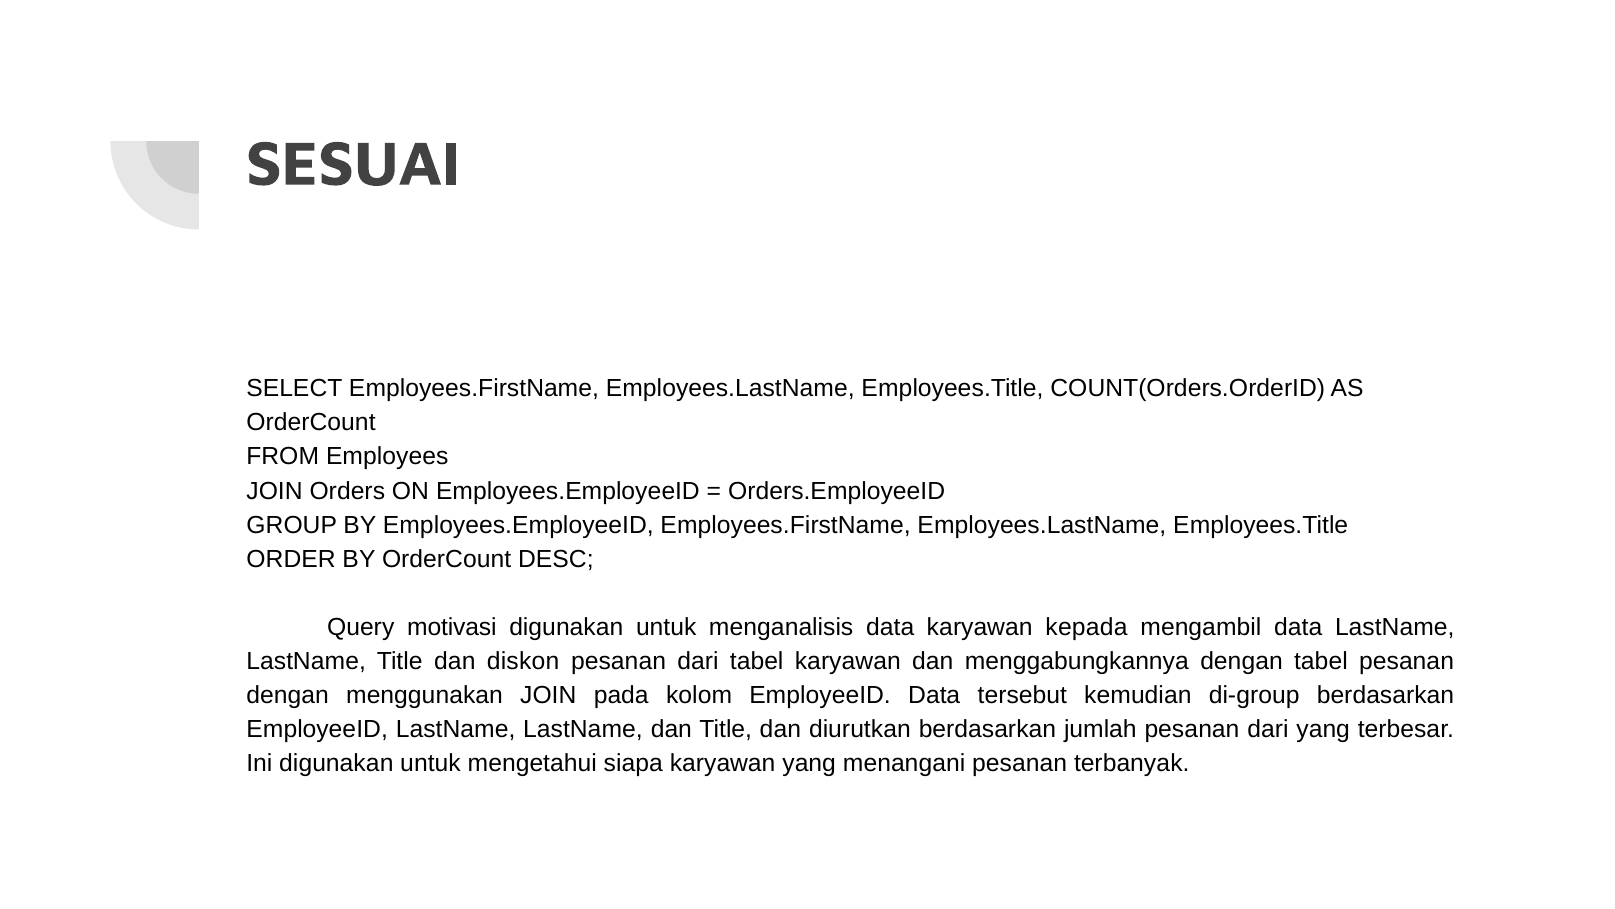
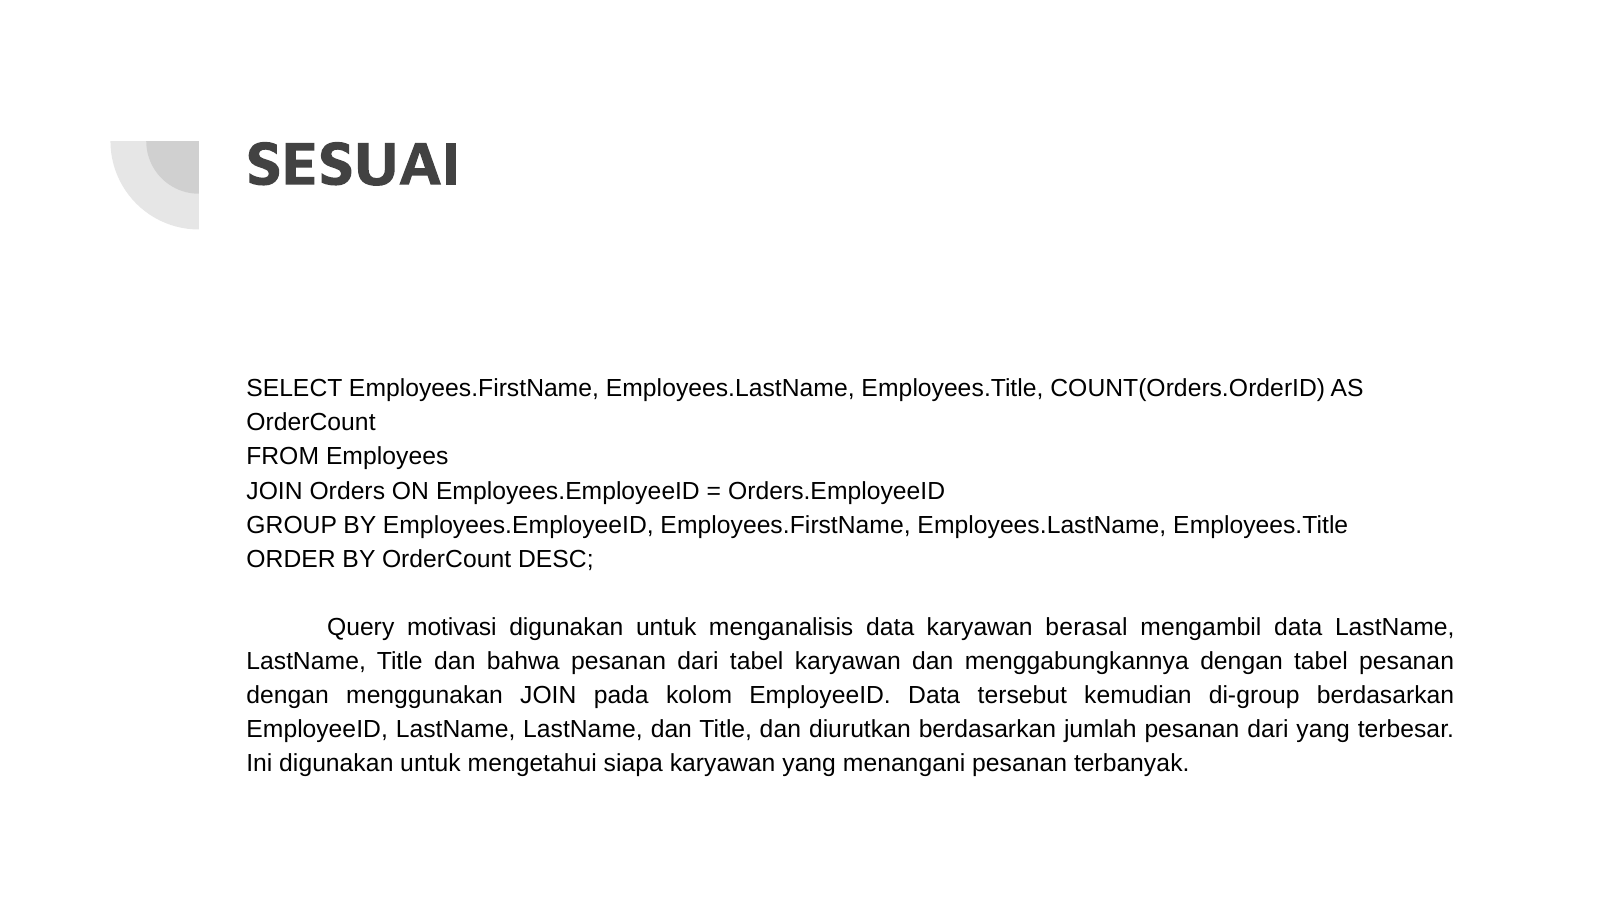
kepada: kepada -> berasal
diskon: diskon -> bahwa
